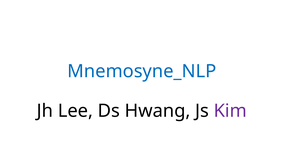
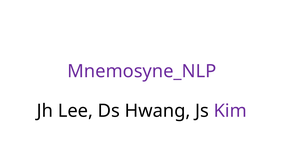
Mnemosyne_NLP colour: blue -> purple
